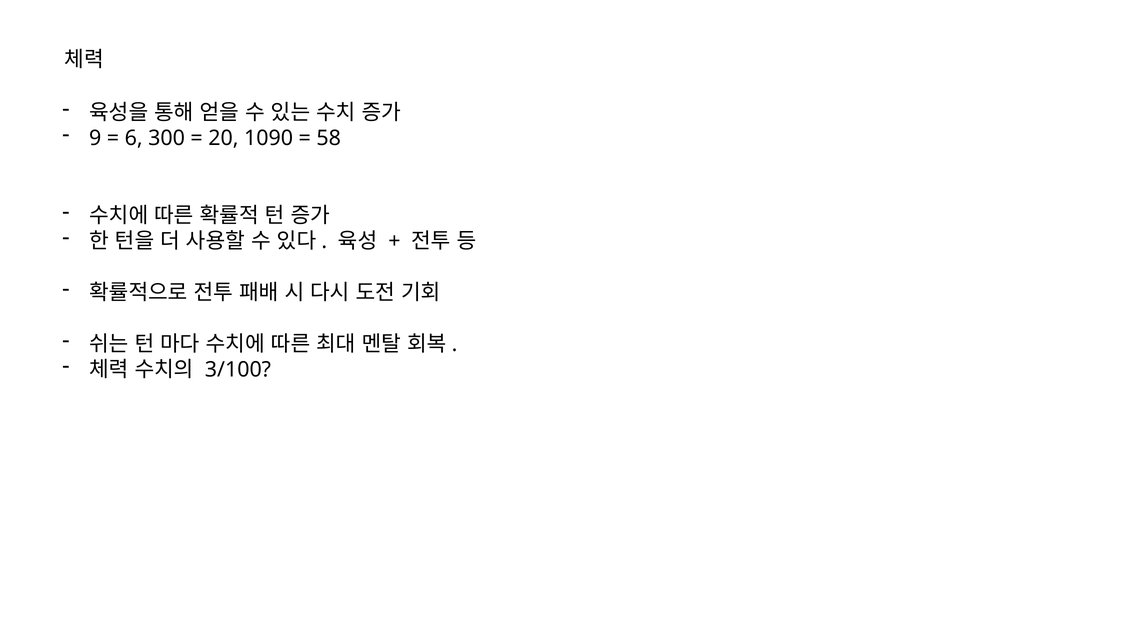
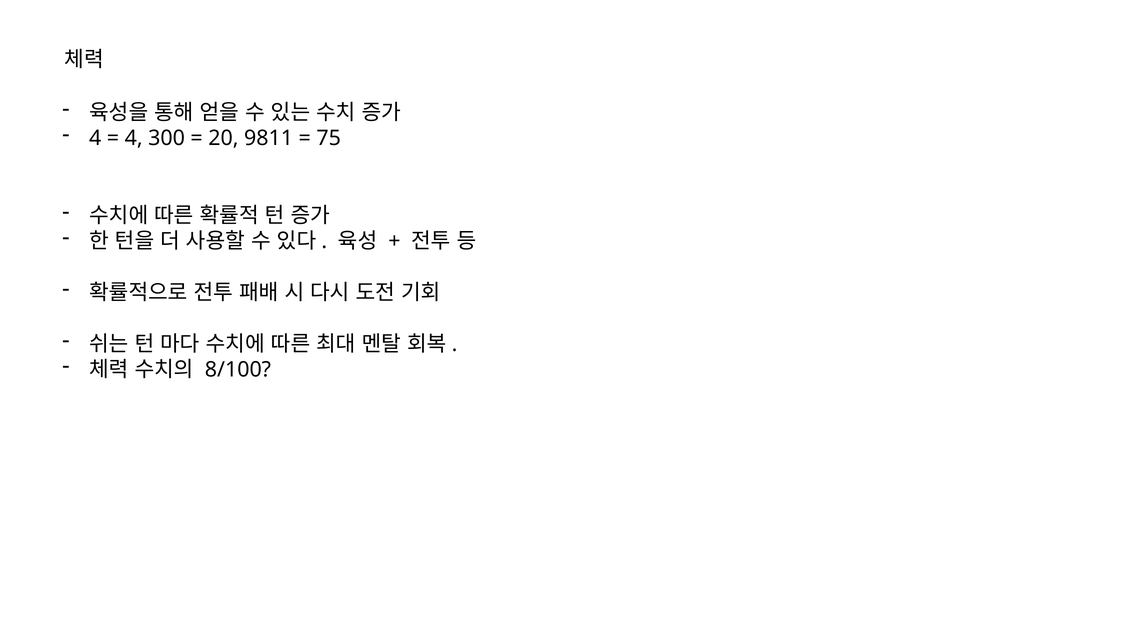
9 at (95, 138): 9 -> 4
6 at (134, 138): 6 -> 4
1090: 1090 -> 9811
58: 58 -> 75
3/100: 3/100 -> 8/100
